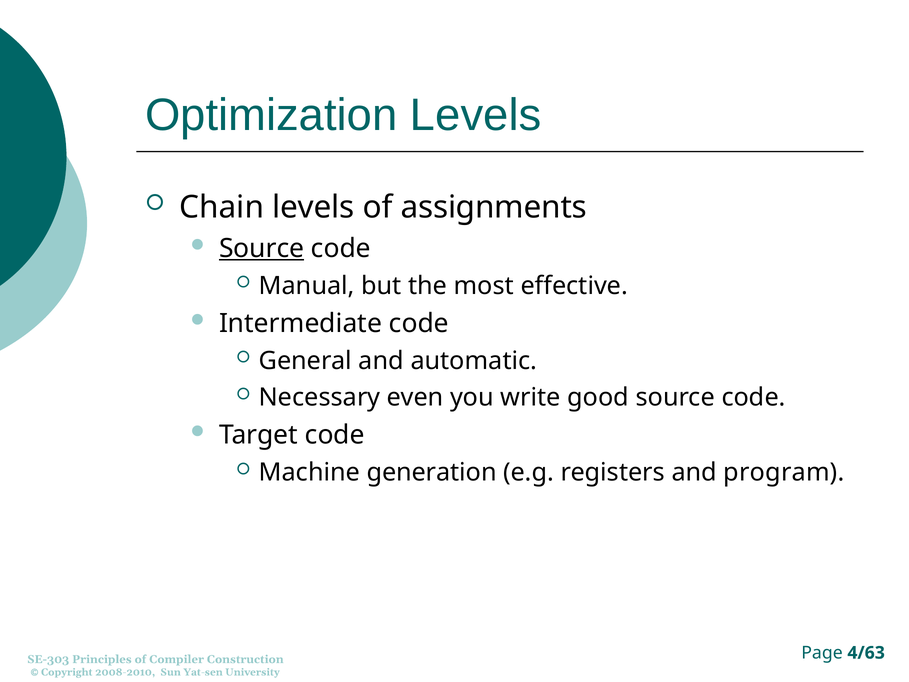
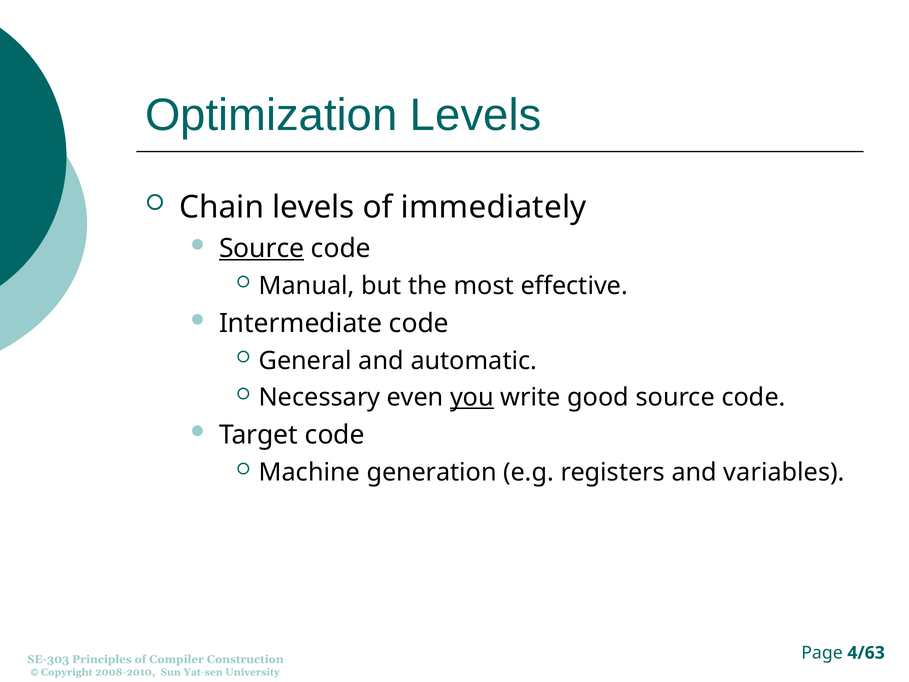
assignments: assignments -> immediately
you underline: none -> present
program: program -> variables
